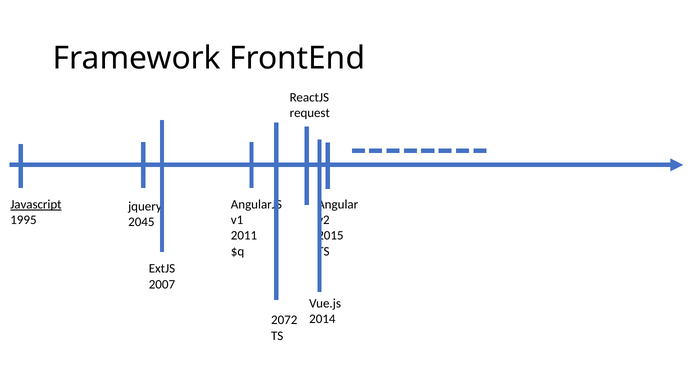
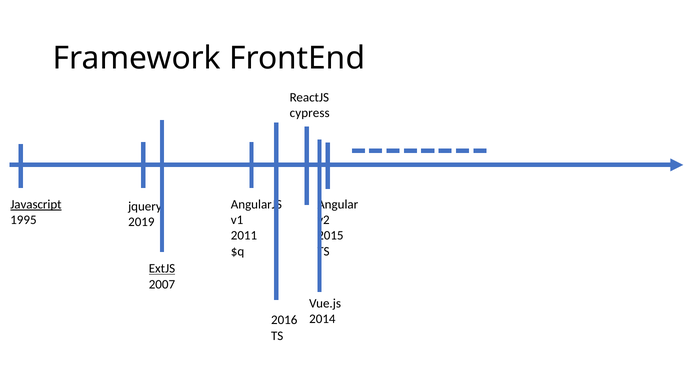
request: request -> cypress
2045: 2045 -> 2019
ExtJS underline: none -> present
2072: 2072 -> 2016
